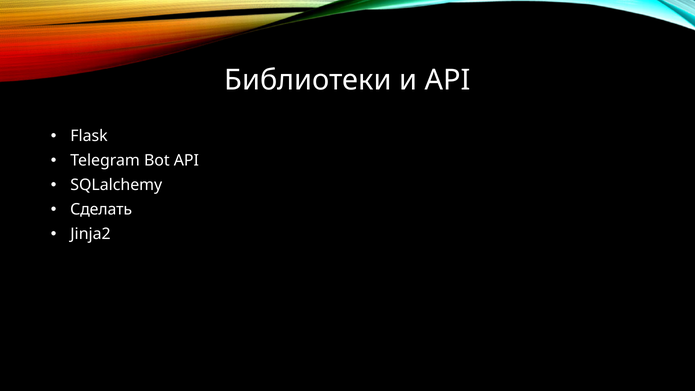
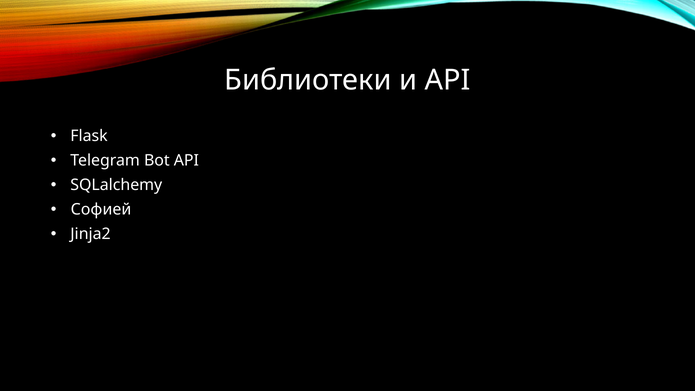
Сделать: Сделать -> Софией
